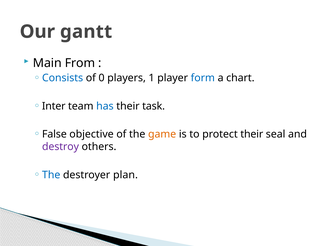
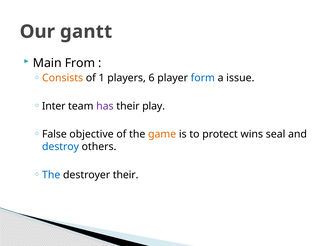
Consists colour: blue -> orange
0: 0 -> 1
1: 1 -> 6
chart: chart -> issue
has colour: blue -> purple
task: task -> play
protect their: their -> wins
destroy colour: purple -> blue
destroyer plan: plan -> their
